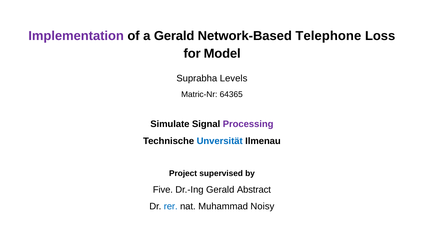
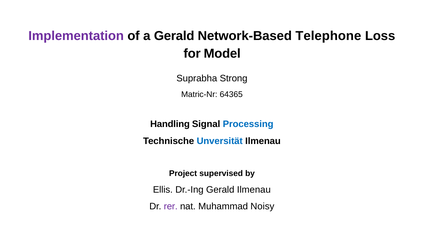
Levels: Levels -> Strong
Simulate: Simulate -> Handling
Processing colour: purple -> blue
Five: Five -> Ellis
Gerald Abstract: Abstract -> Ilmenau
rer colour: blue -> purple
